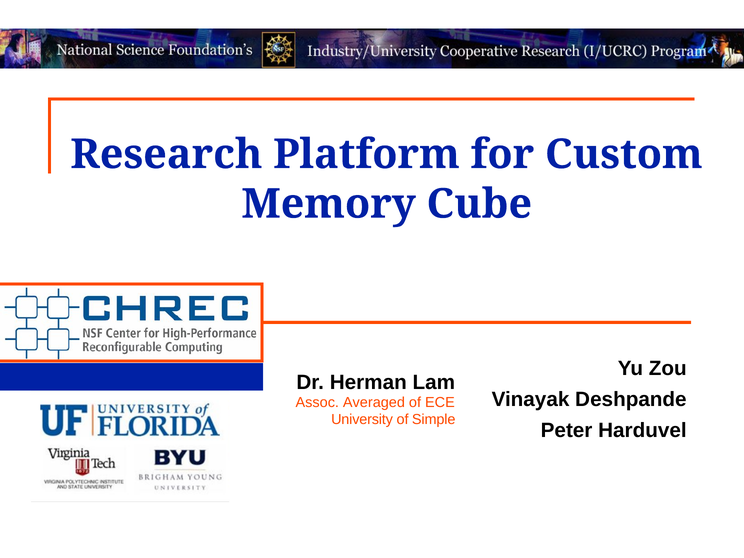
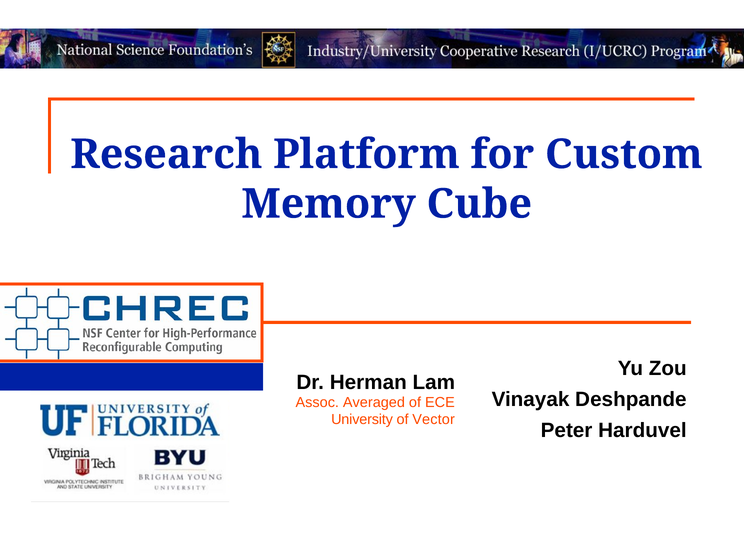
Simple: Simple -> Vector
